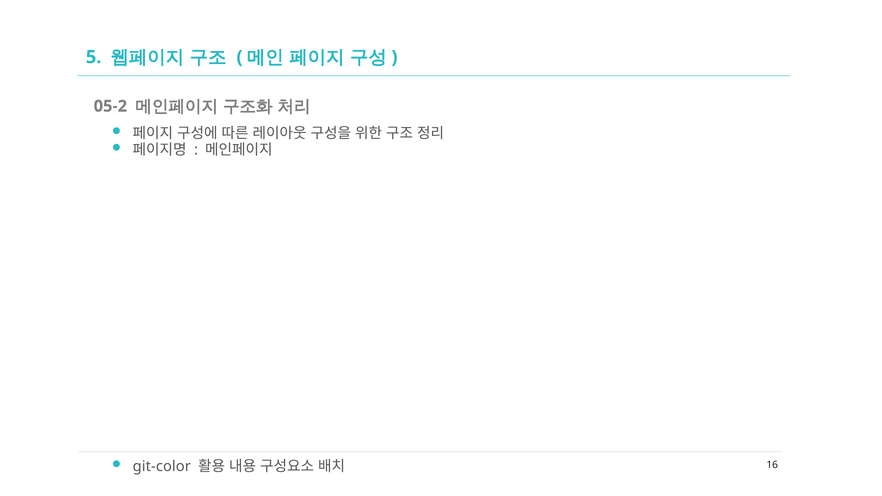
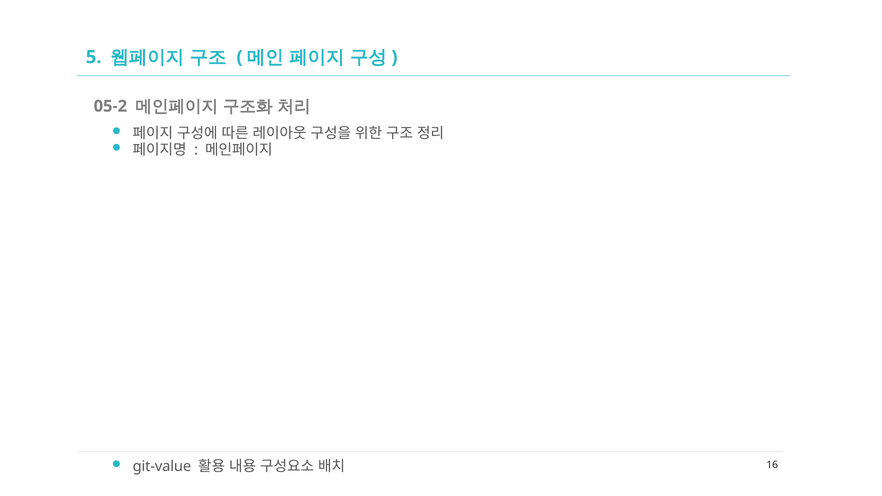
git-color: git-color -> git-value
